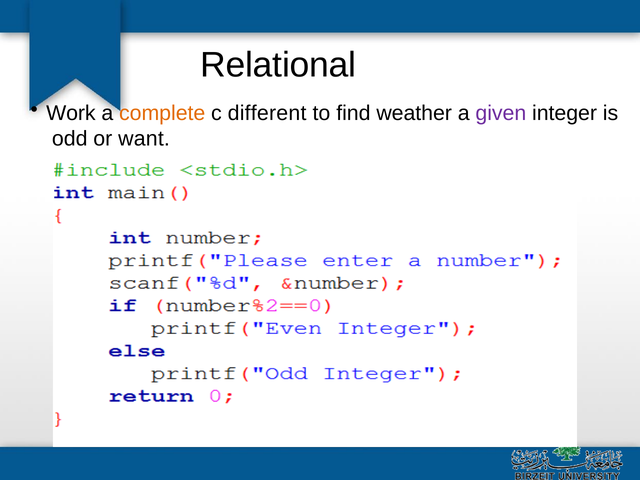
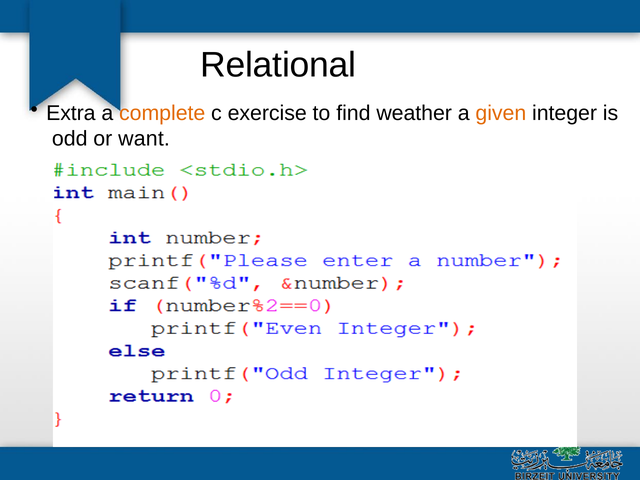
Work: Work -> Extra
different: different -> exercise
given colour: purple -> orange
